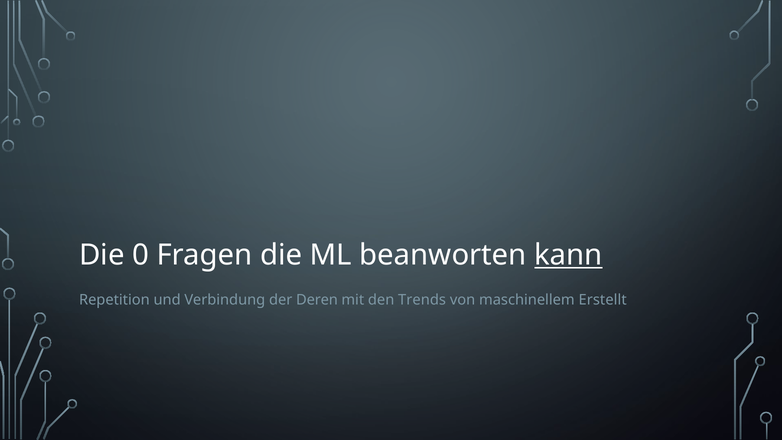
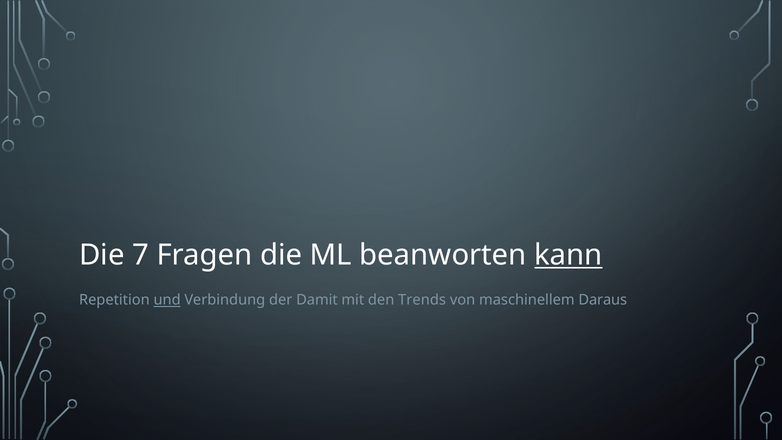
0: 0 -> 7
und underline: none -> present
Deren: Deren -> Damit
Erstellt: Erstellt -> Daraus
